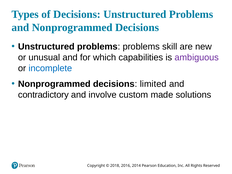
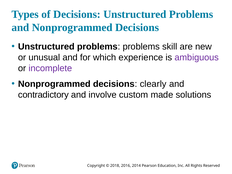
capabilities: capabilities -> experience
incomplete colour: blue -> purple
limited: limited -> clearly
